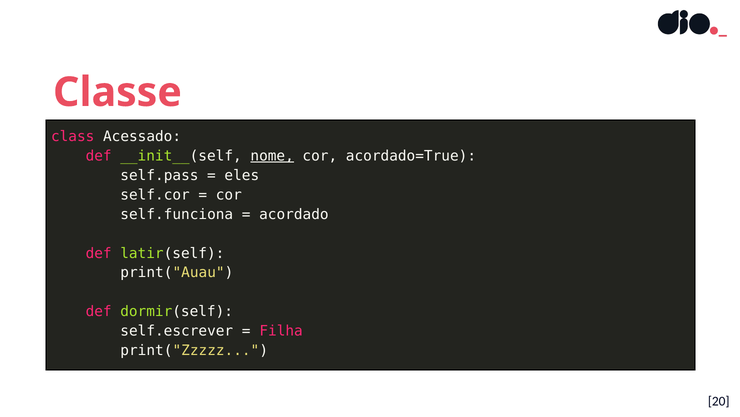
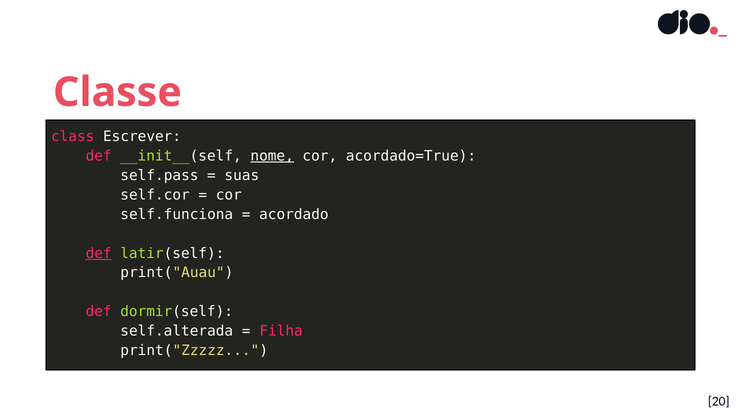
Acessado: Acessado -> Escrever
eles: eles -> suas
def at (99, 253) underline: none -> present
self.escrever: self.escrever -> self.alterada
